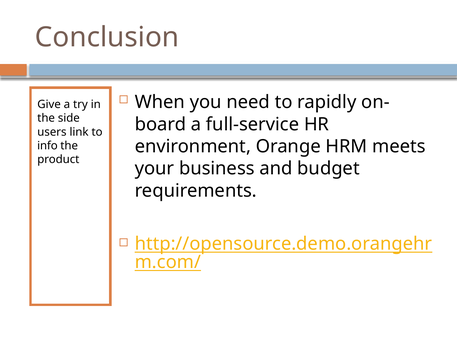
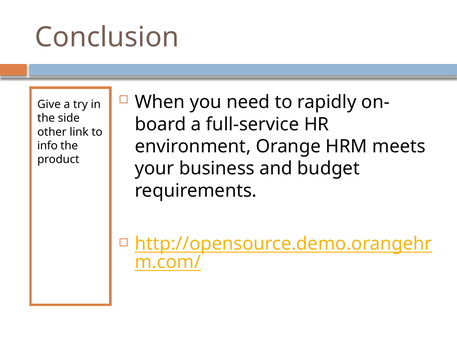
users: users -> other
